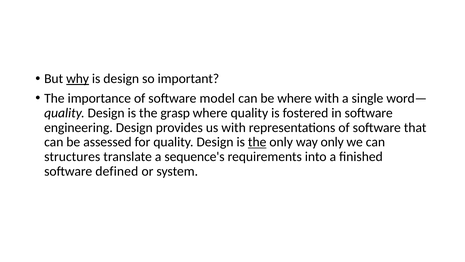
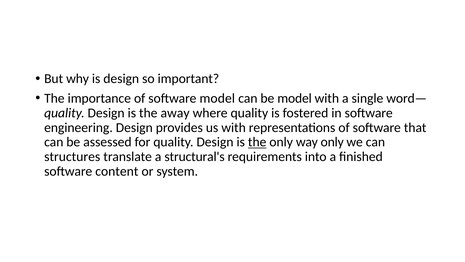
why underline: present -> none
be where: where -> model
grasp: grasp -> away
sequence's: sequence's -> structural's
defined: defined -> content
